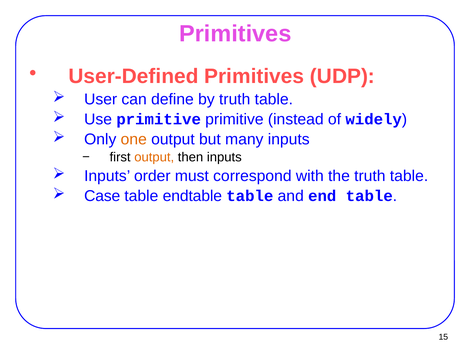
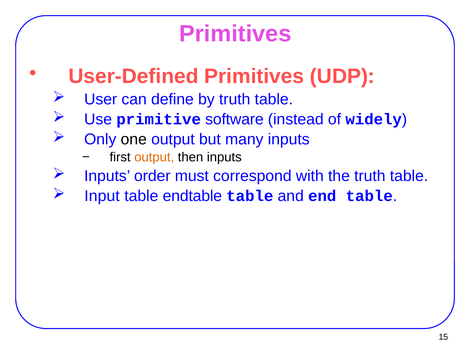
primitive primitive: primitive -> software
one colour: orange -> black
Case: Case -> Input
